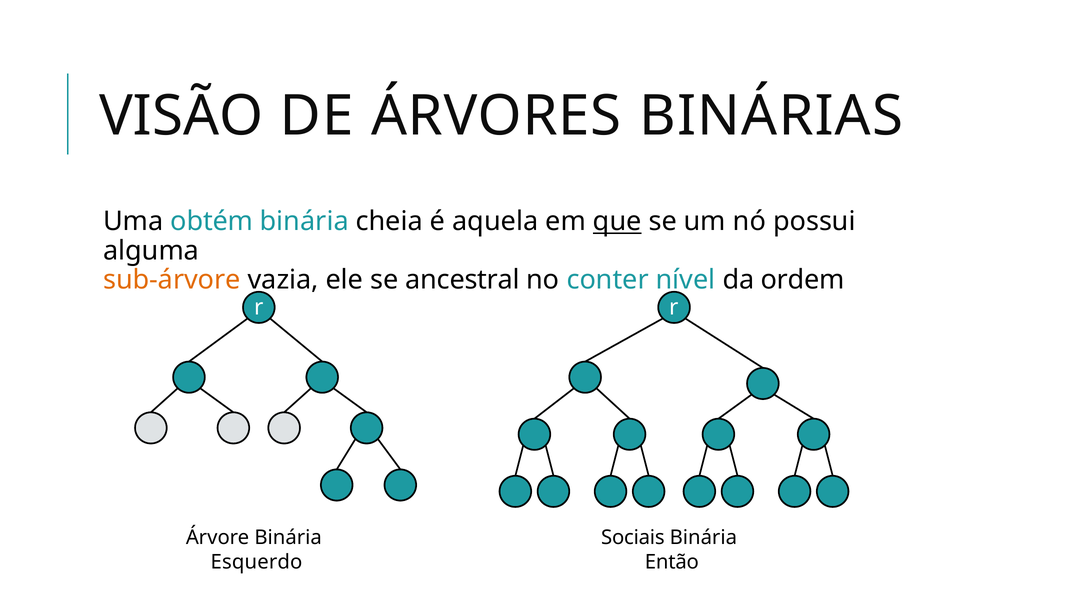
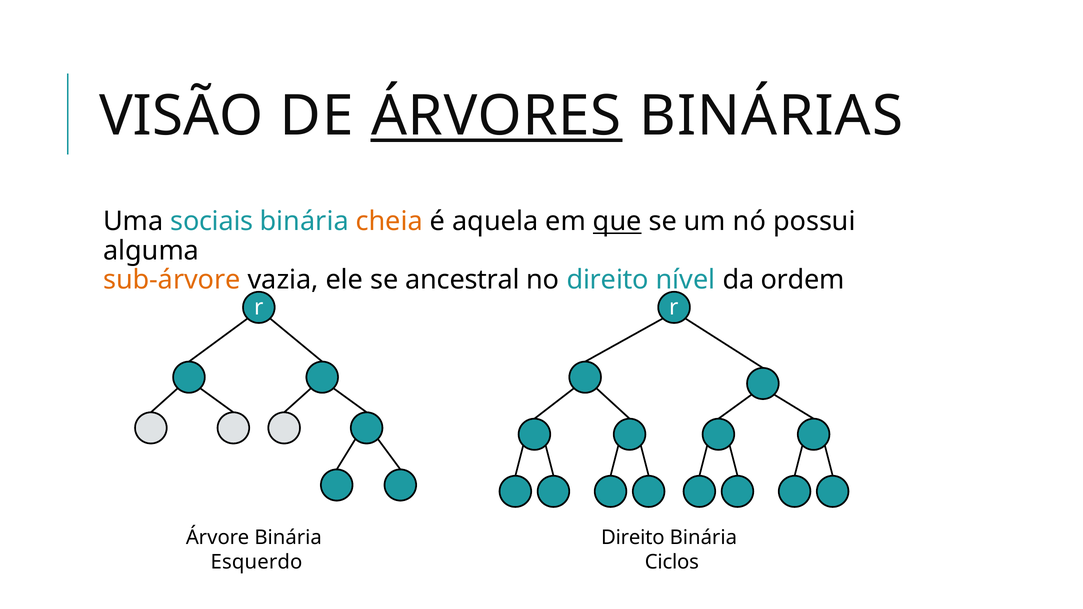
ÁRVORES underline: none -> present
obtém: obtém -> sociais
cheia colour: black -> orange
no conter: conter -> direito
Sociais at (633, 538): Sociais -> Direito
Então: Então -> Ciclos
